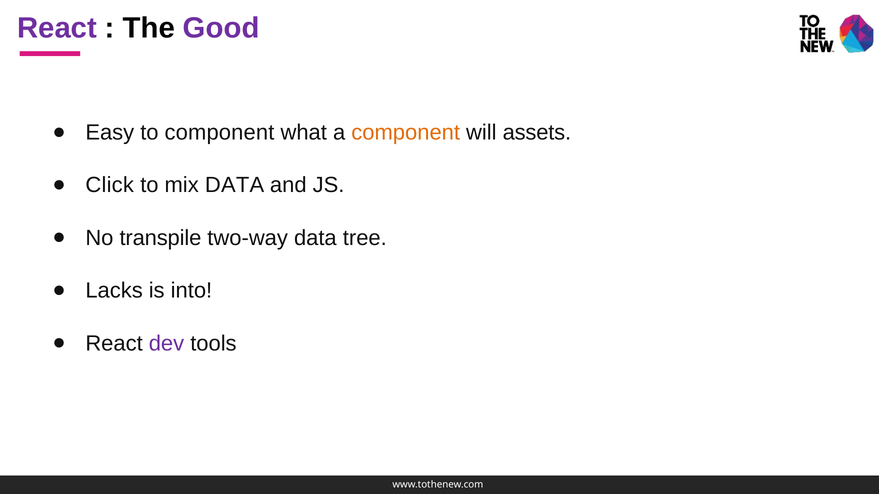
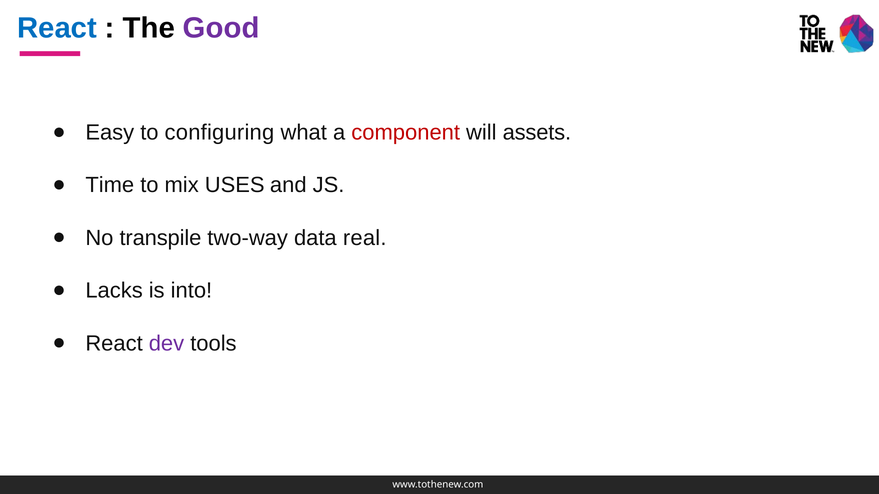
React at (57, 28) colour: purple -> blue
to component: component -> configuring
component at (406, 133) colour: orange -> red
Click: Click -> Time
mix DATA: DATA -> USES
tree: tree -> real
